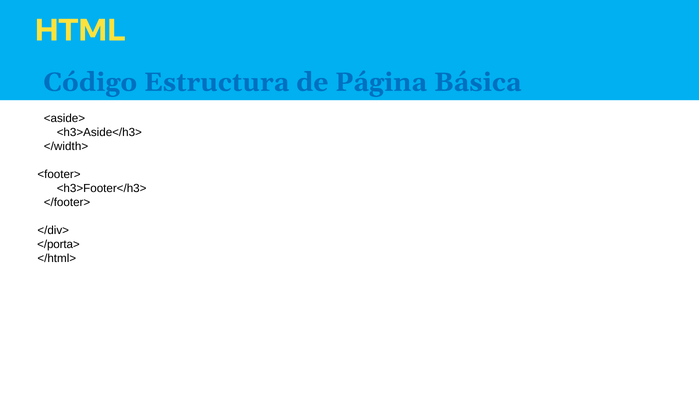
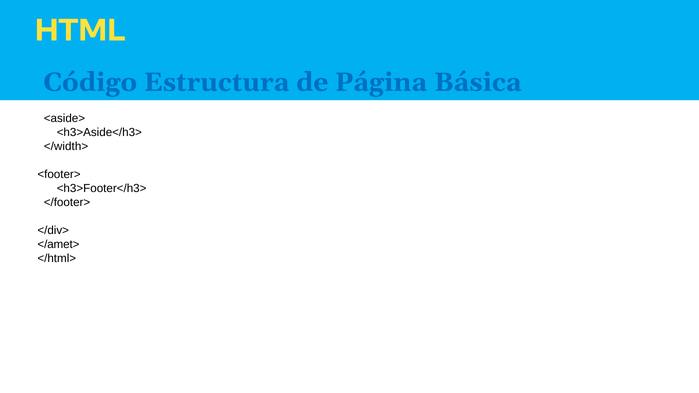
</porta>: </porta> -> </amet>
